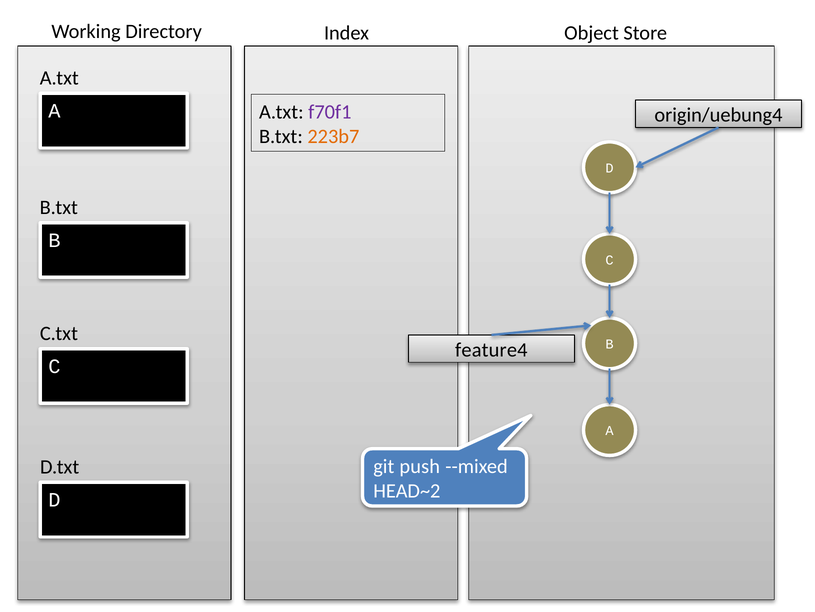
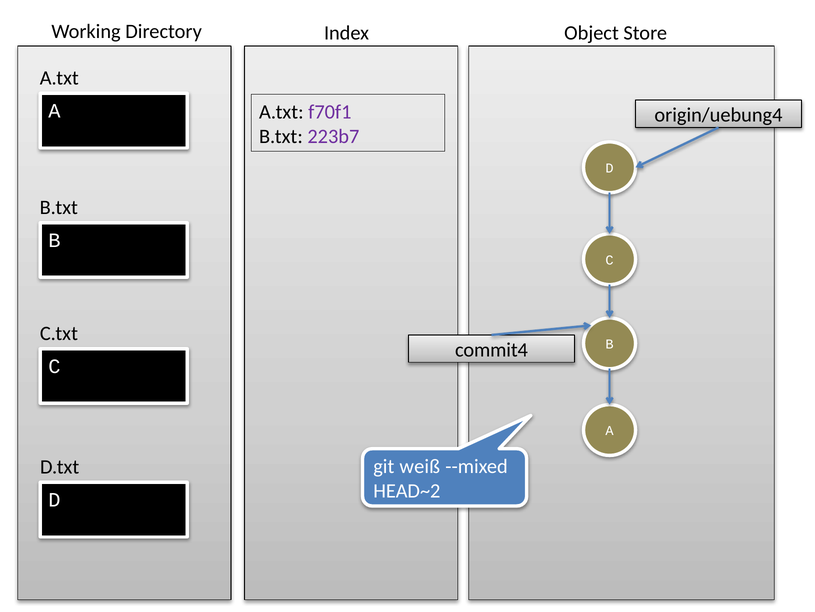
223b7 colour: orange -> purple
feature4: feature4 -> commit4
push: push -> weiß
